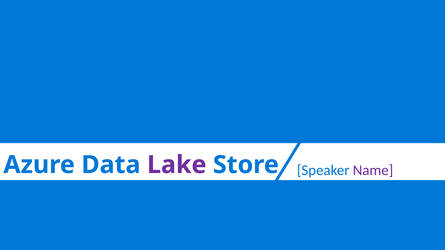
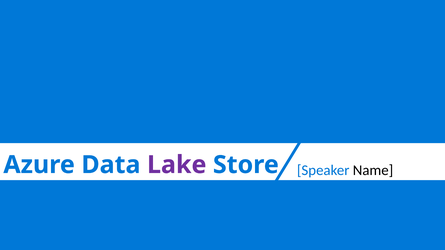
Name colour: purple -> black
